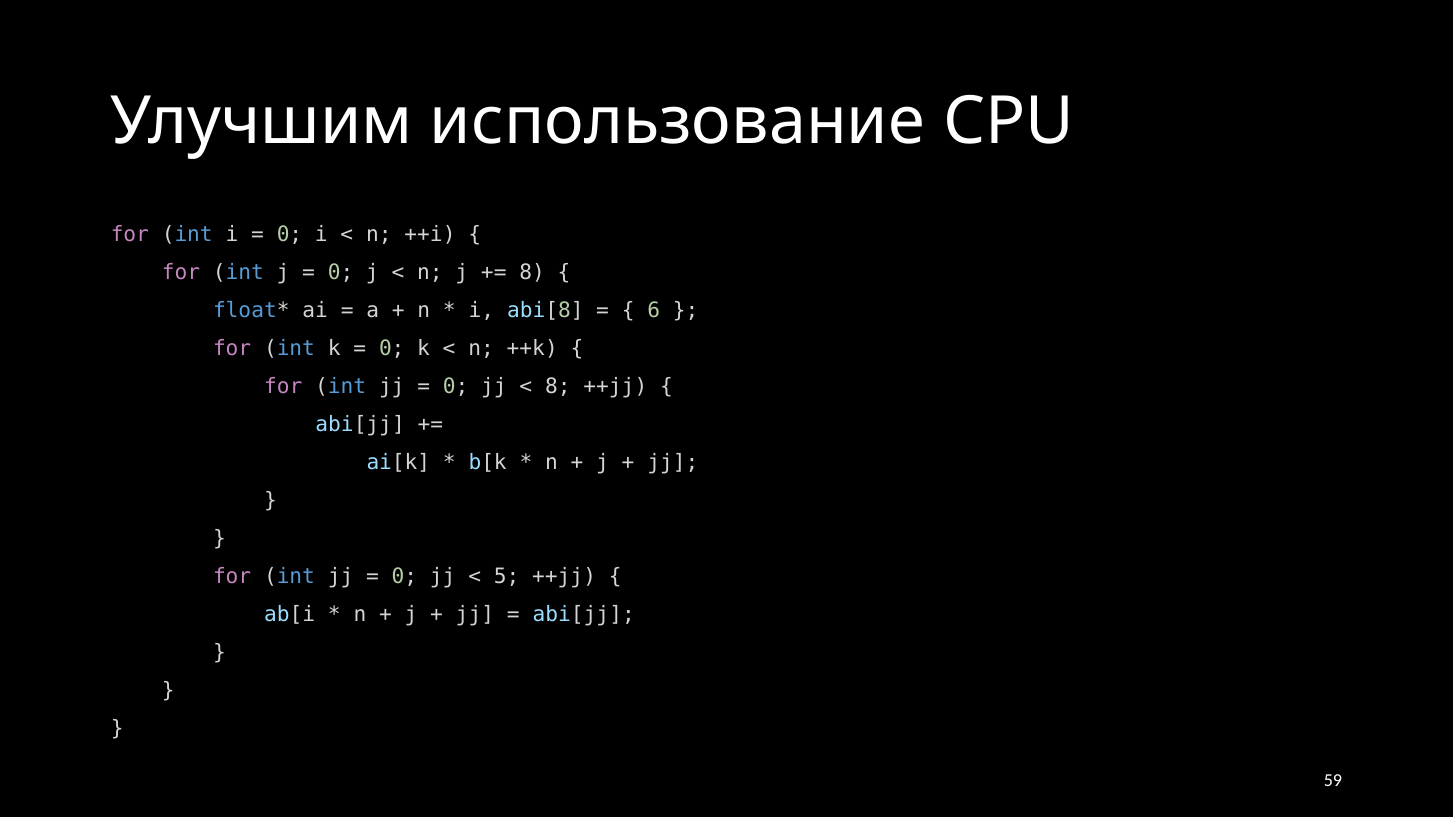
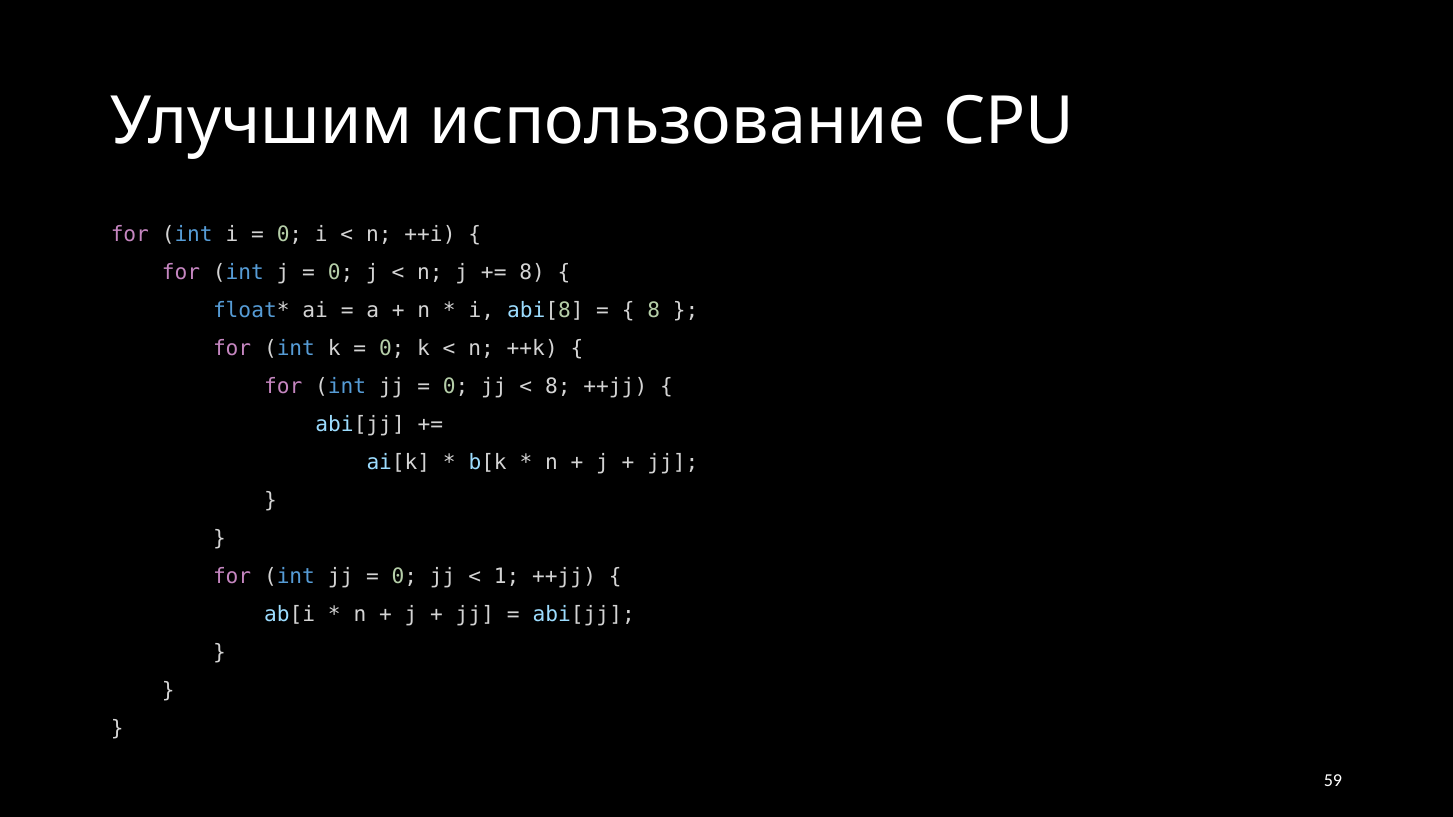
6 at (654, 310): 6 -> 8
5: 5 -> 1
